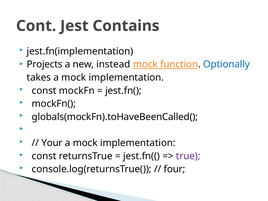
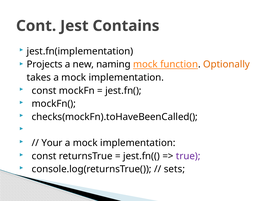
instead: instead -> naming
Optionally colour: blue -> orange
globals(mockFn).toHaveBeenCalled(: globals(mockFn).toHaveBeenCalled( -> checks(mockFn).toHaveBeenCalled(
four: four -> sets
